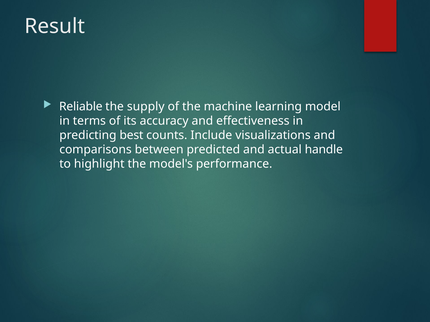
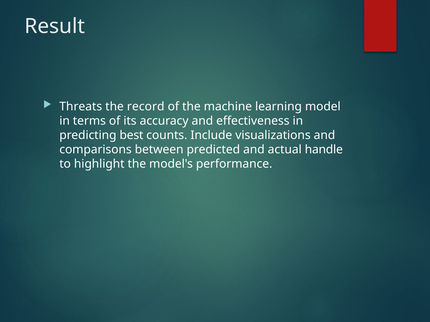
Reliable: Reliable -> Threats
supply: supply -> record
